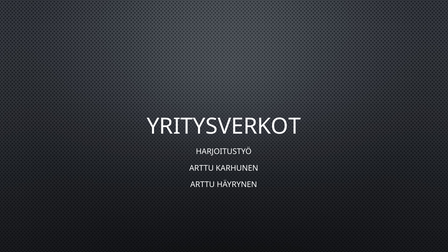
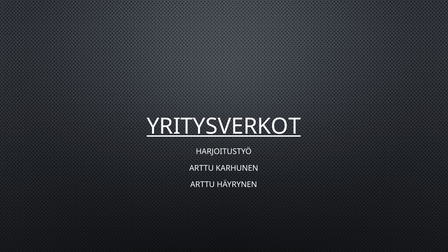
YRITYSVERKOT underline: none -> present
